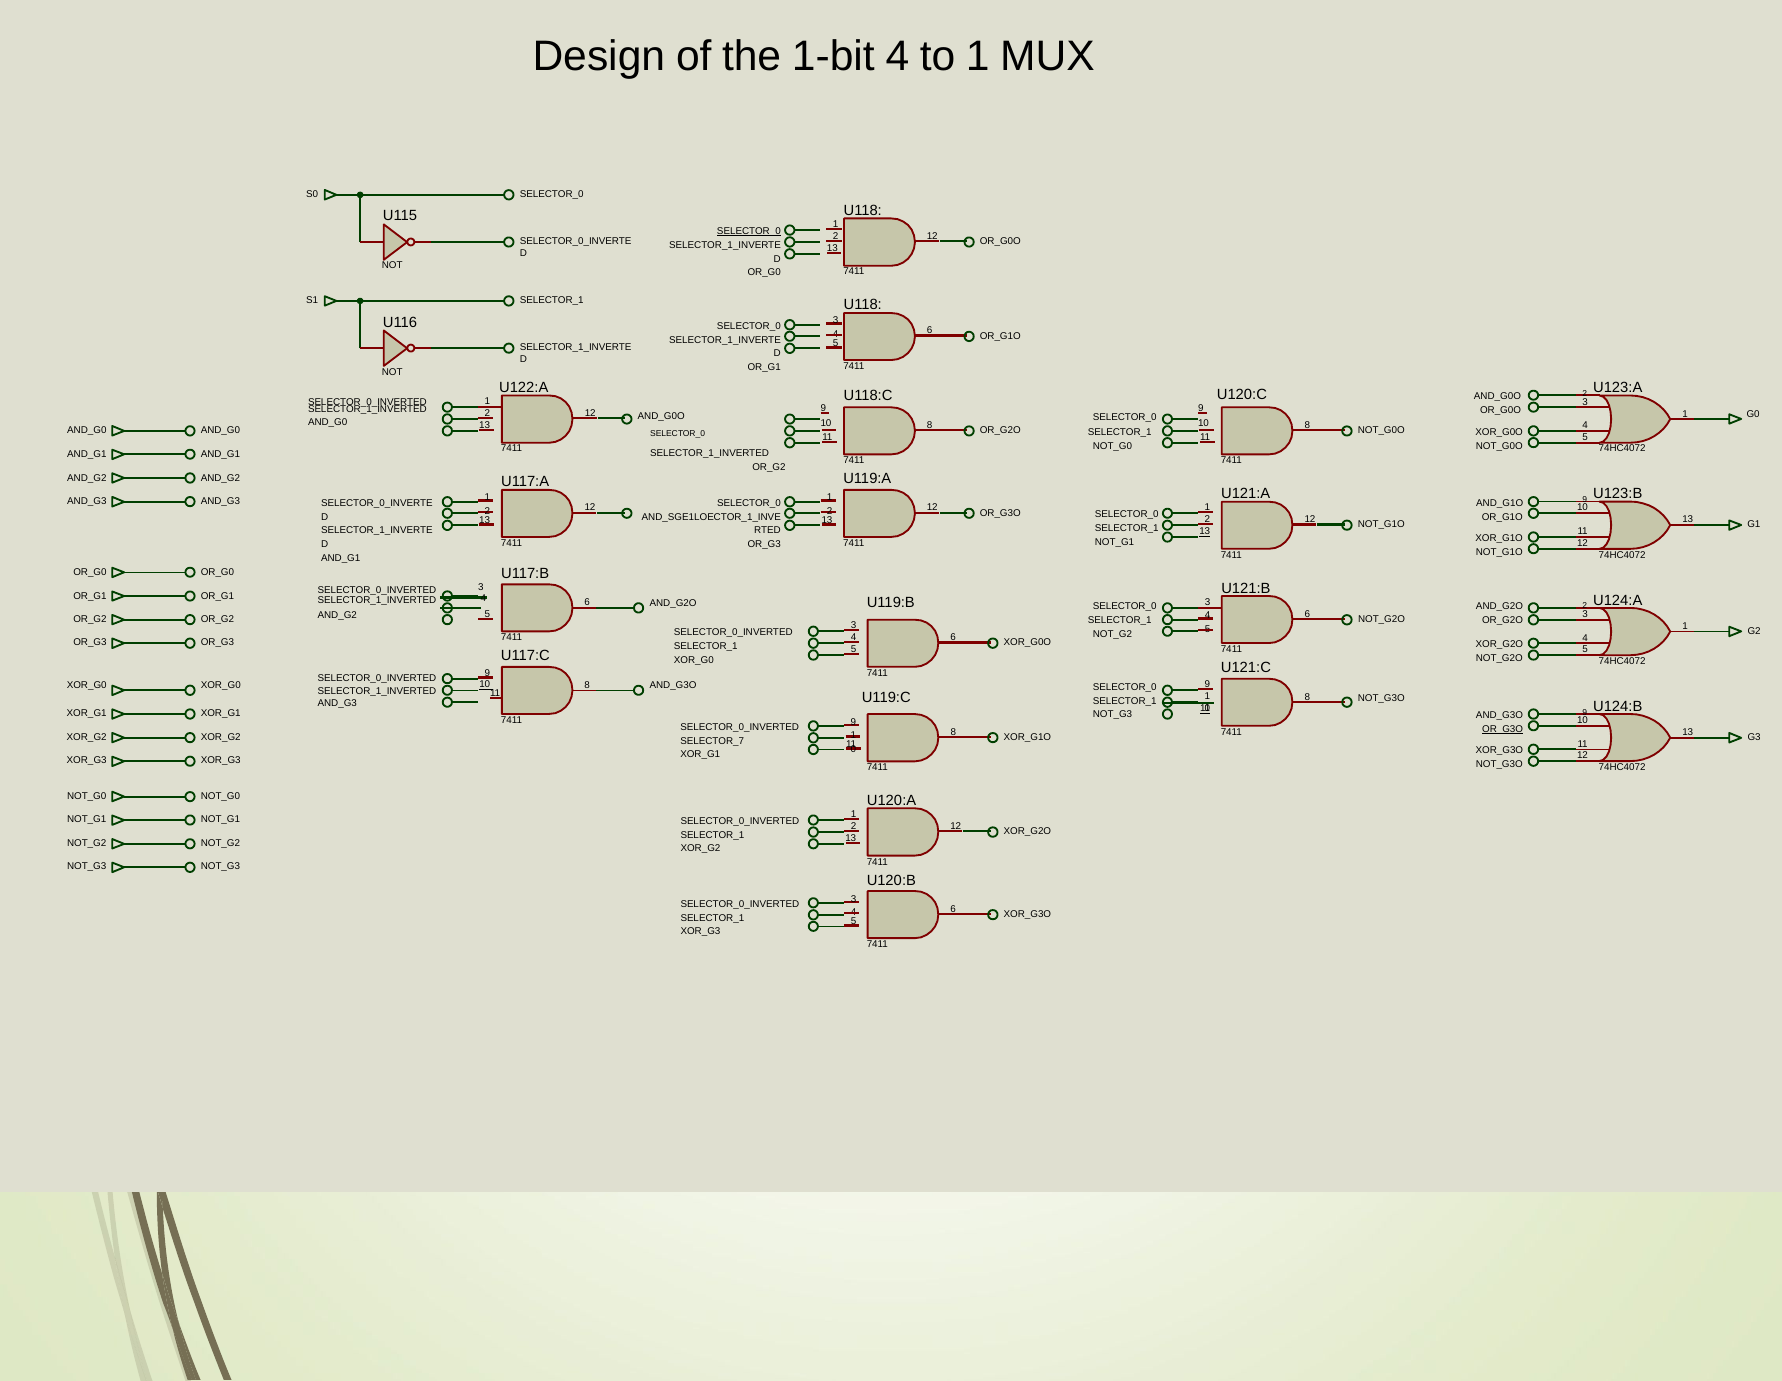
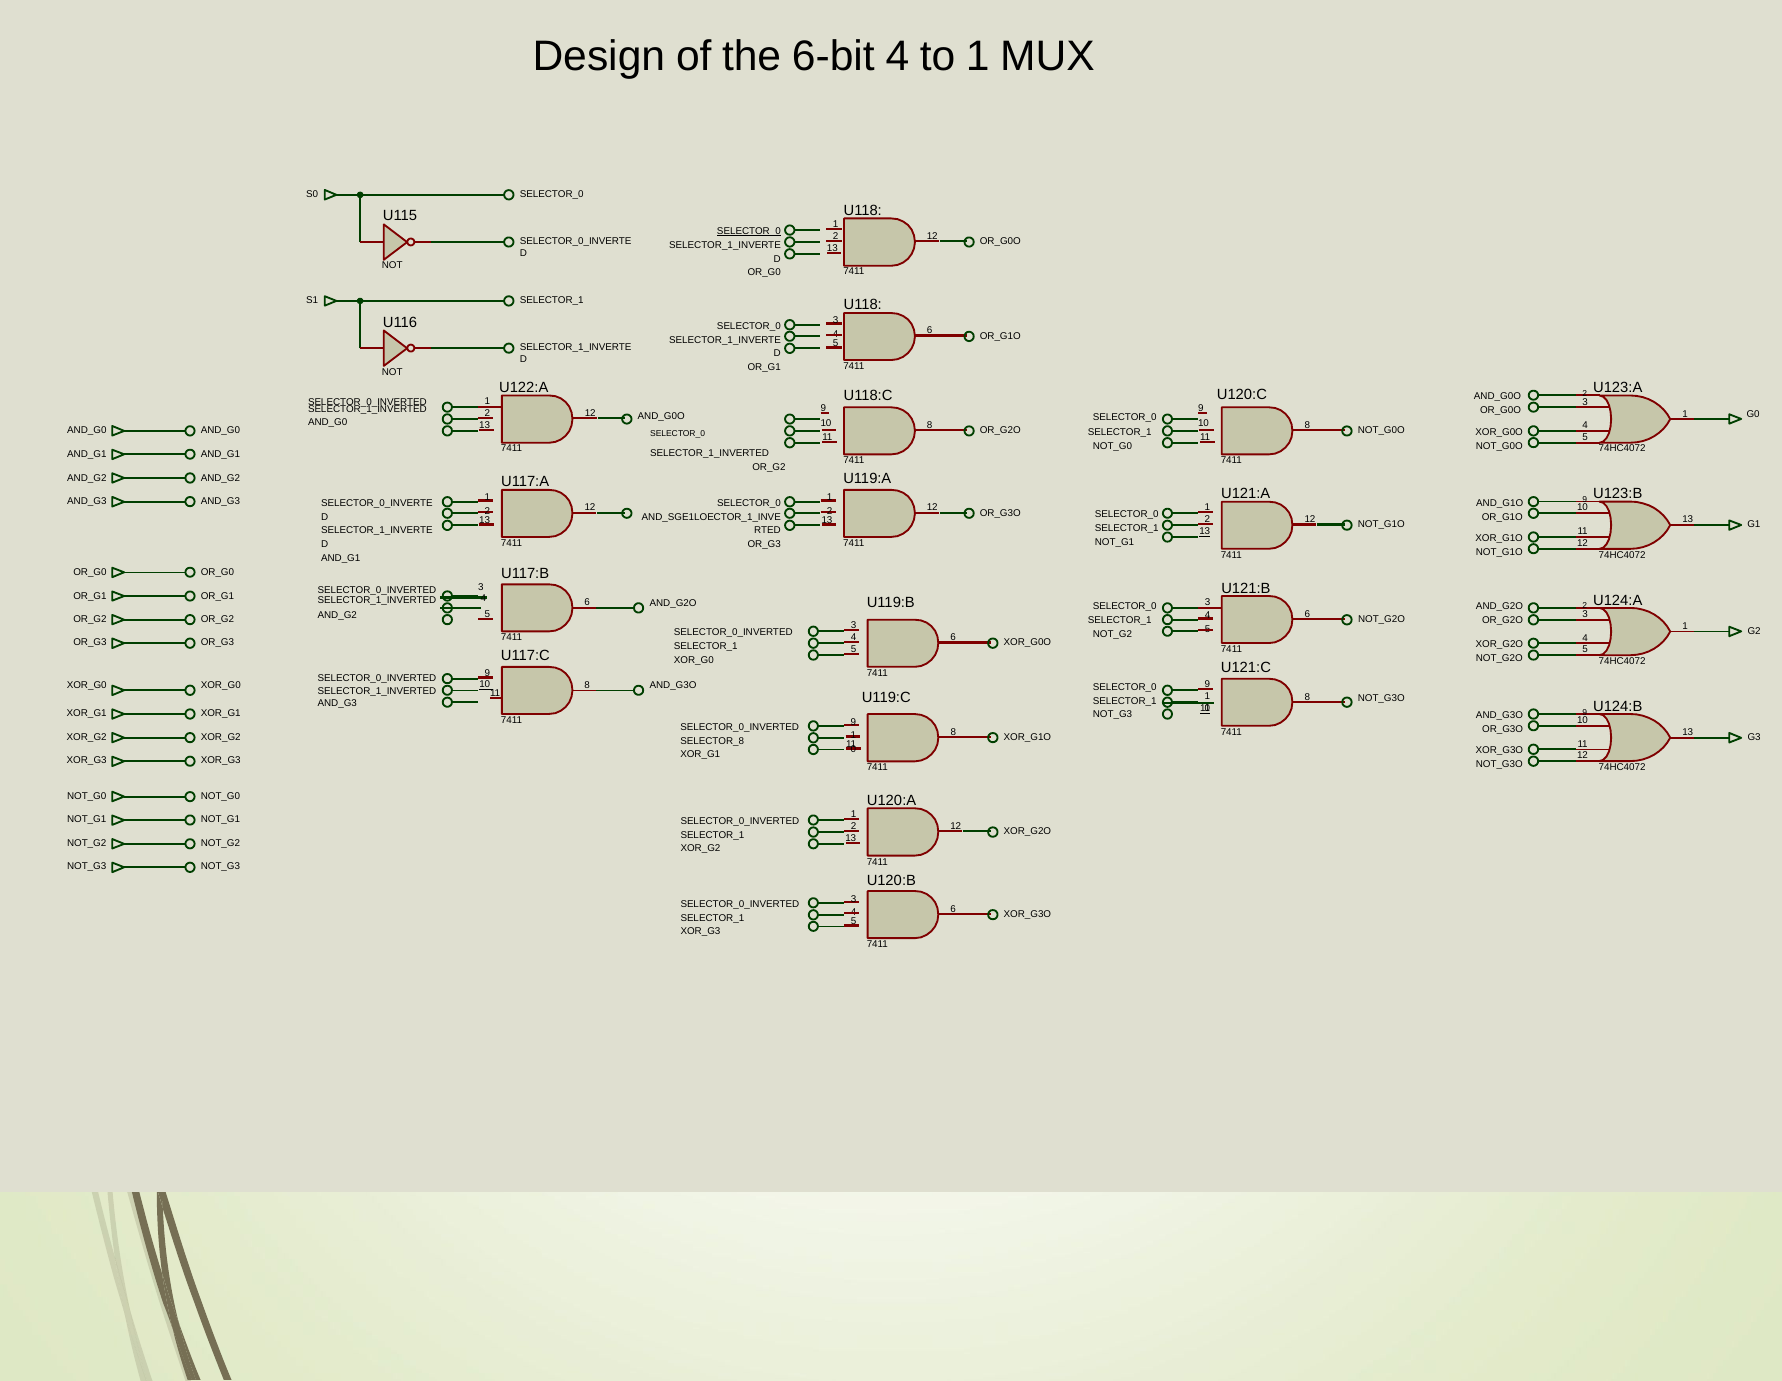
1-bit: 1-bit -> 6-bit
OR_G3O at (1503, 729) underline: present -> none
SELECTOR_7: SELECTOR_7 -> SELECTOR_8
